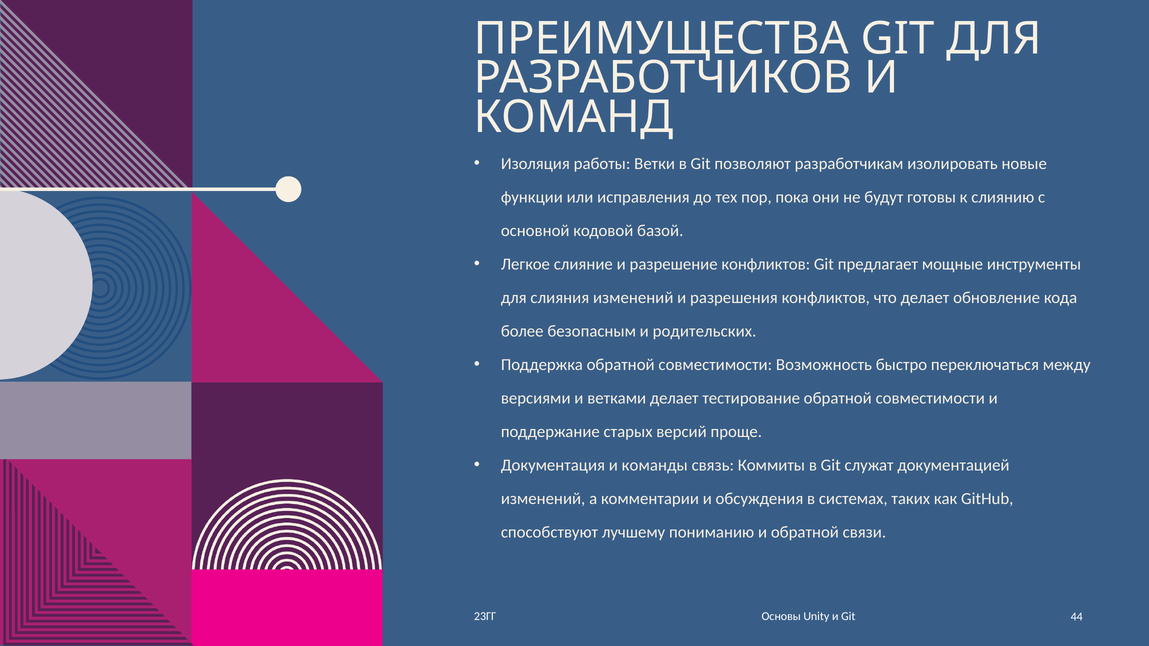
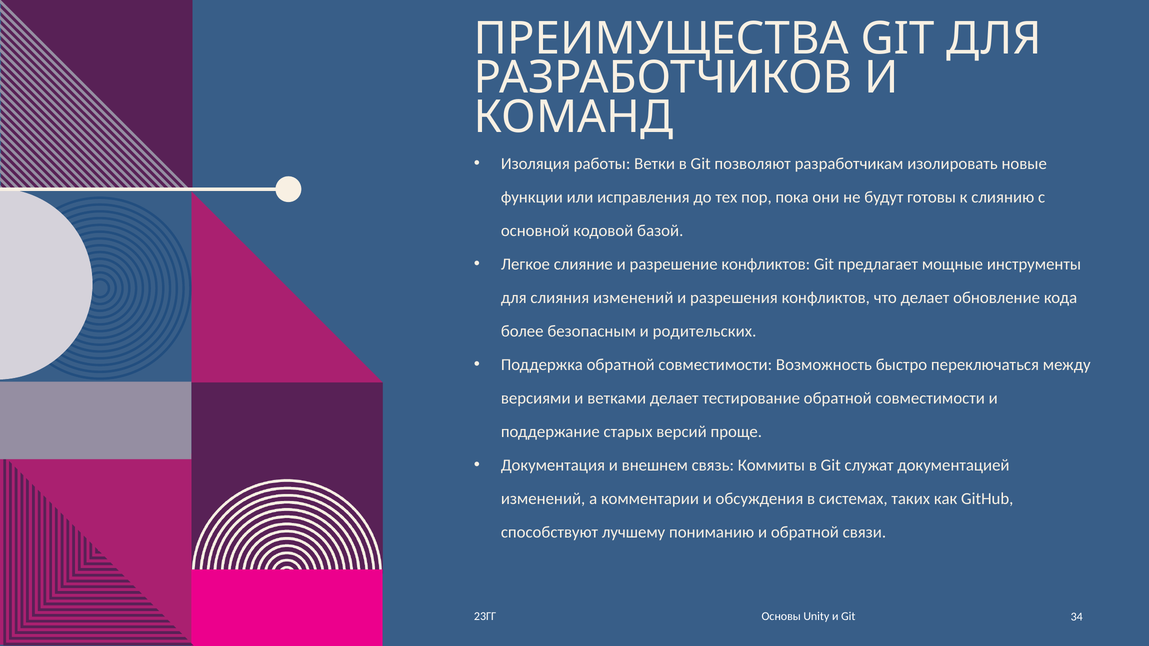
команды: команды -> внешнем
44: 44 -> 34
